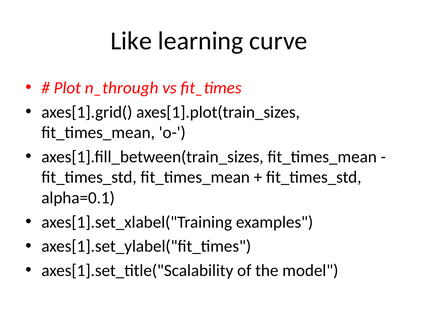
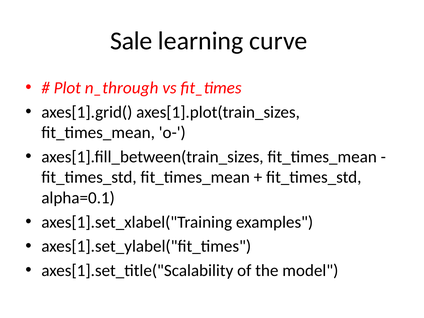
Like: Like -> Sale
